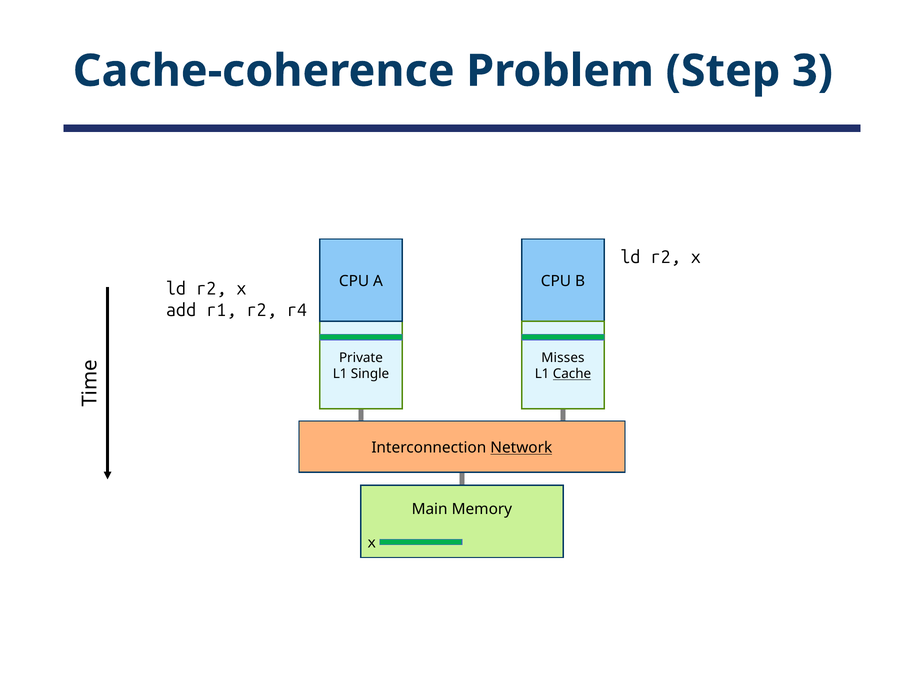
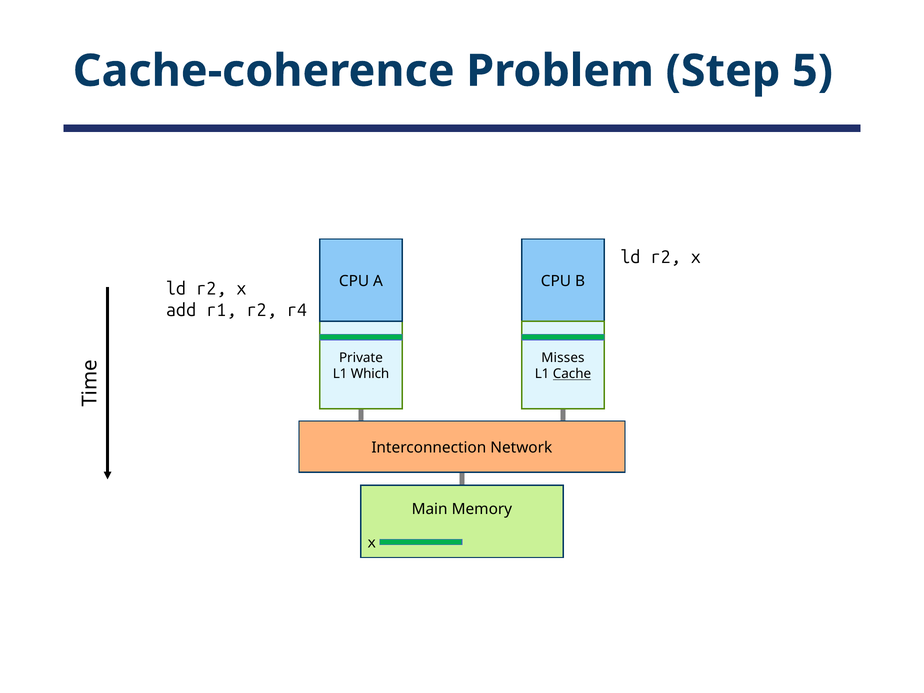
3: 3 -> 5
Single: Single -> Which
Network underline: present -> none
